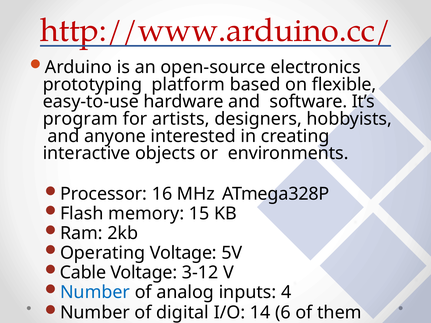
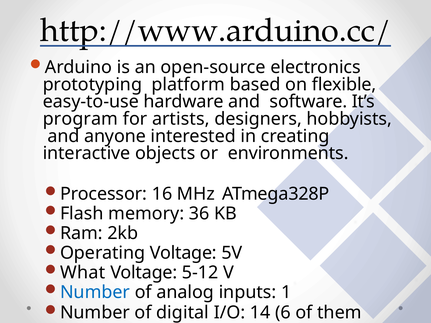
http://www.arduino.cc/ colour: red -> black
15: 15 -> 36
Cable: Cable -> What
3-12: 3-12 -> 5-12
4: 4 -> 1
